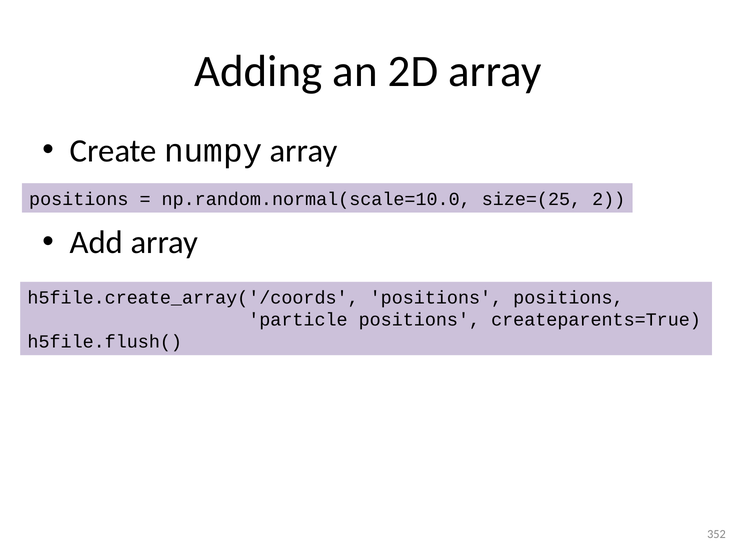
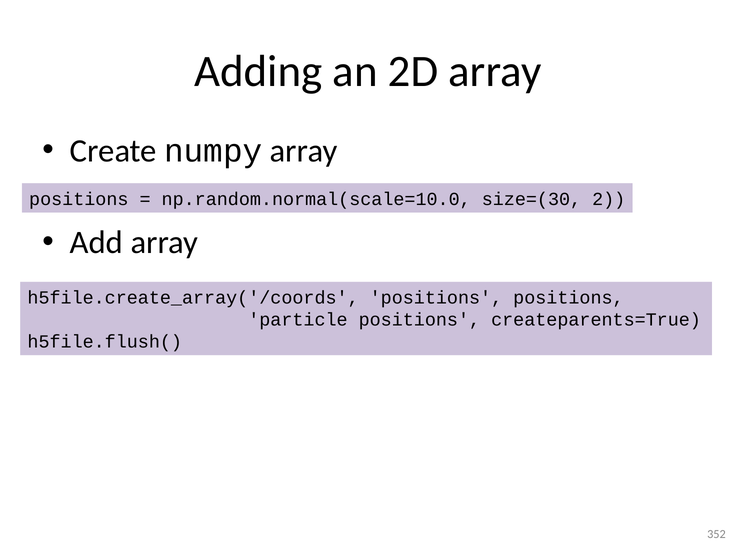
size=(25: size=(25 -> size=(30
